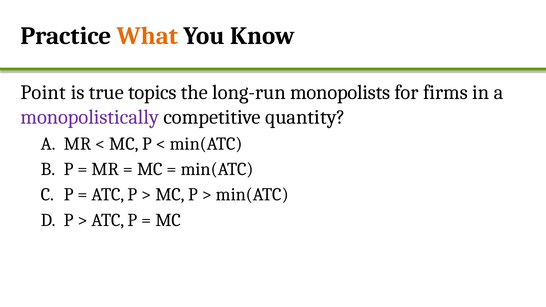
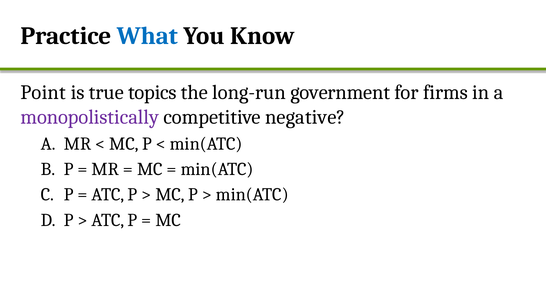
What colour: orange -> blue
monopolists: monopolists -> government
quantity: quantity -> negative
